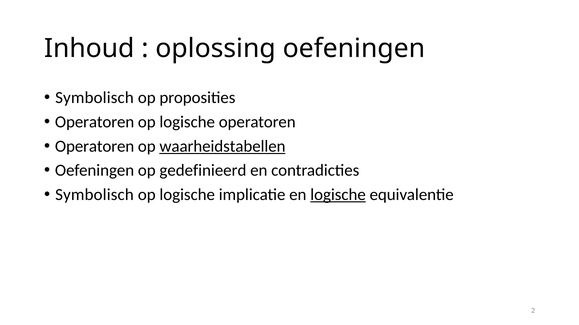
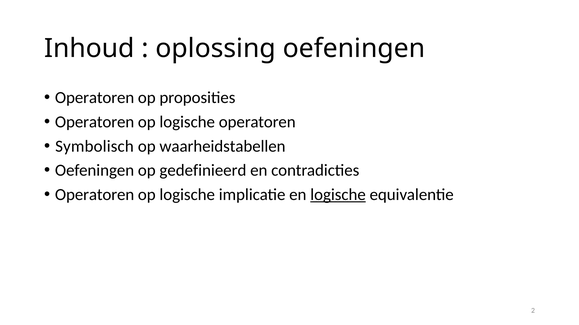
Symbolisch at (94, 98): Symbolisch -> Operatoren
Operatoren at (95, 146): Operatoren -> Symbolisch
waarheidstabellen underline: present -> none
Symbolisch at (94, 195): Symbolisch -> Operatoren
